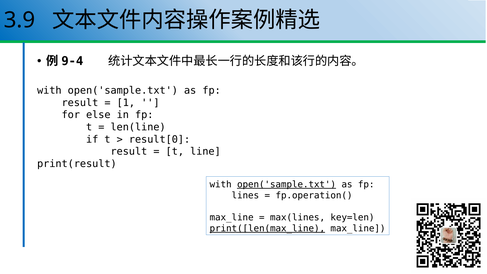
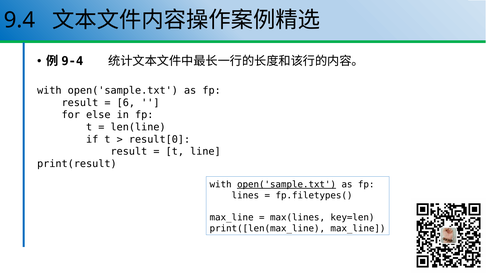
3.9: 3.9 -> 9.4
1: 1 -> 6
fp.operation(: fp.operation( -> fp.filetypes(
print([len(max_line underline: present -> none
